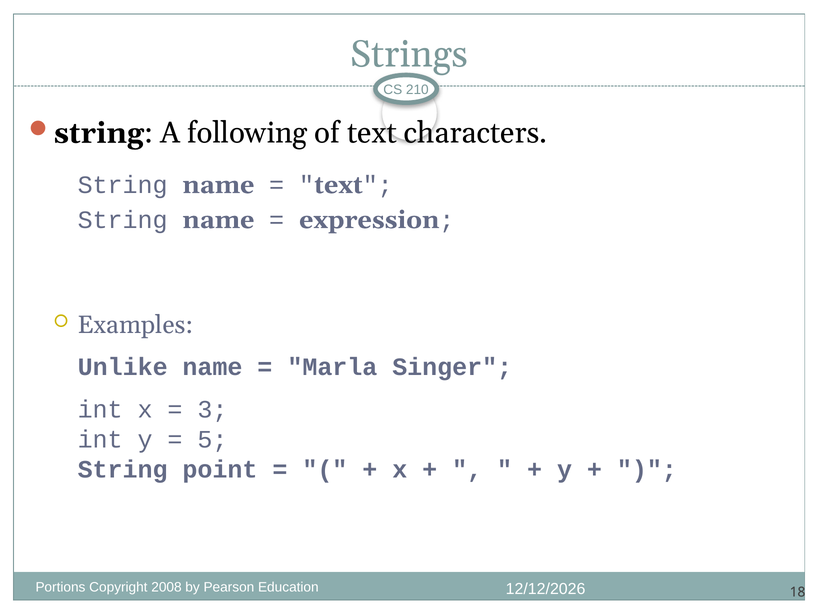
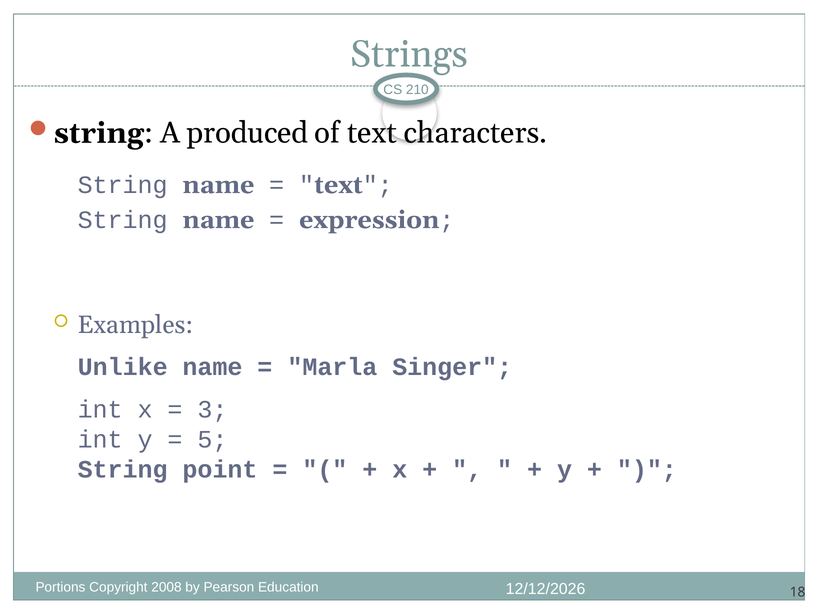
following: following -> produced
